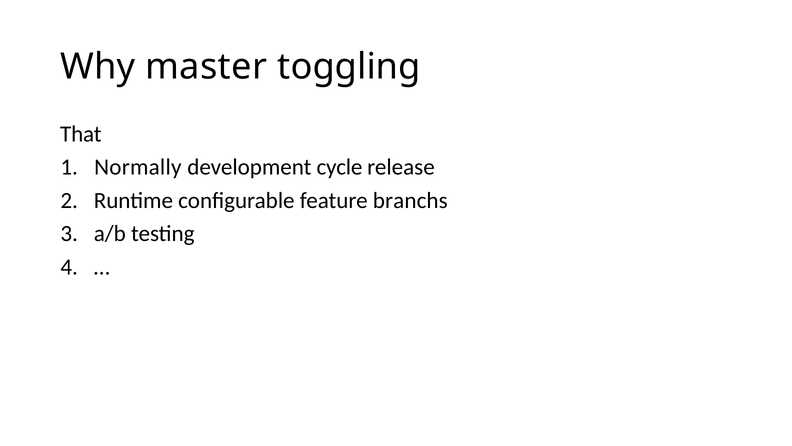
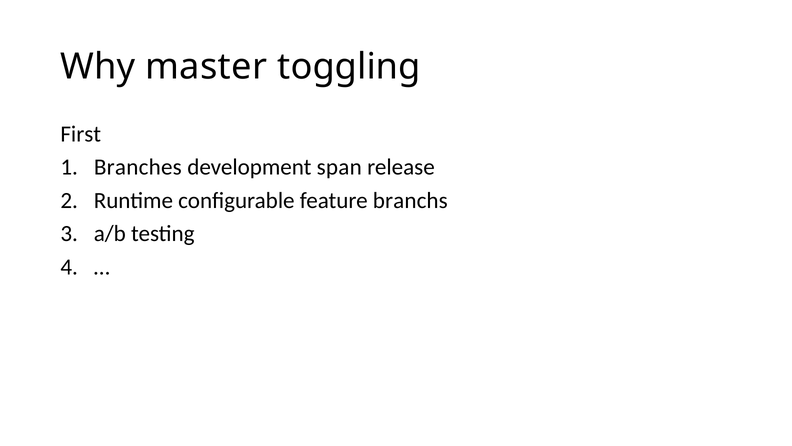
That: That -> First
Normally: Normally -> Branches
cycle: cycle -> span
